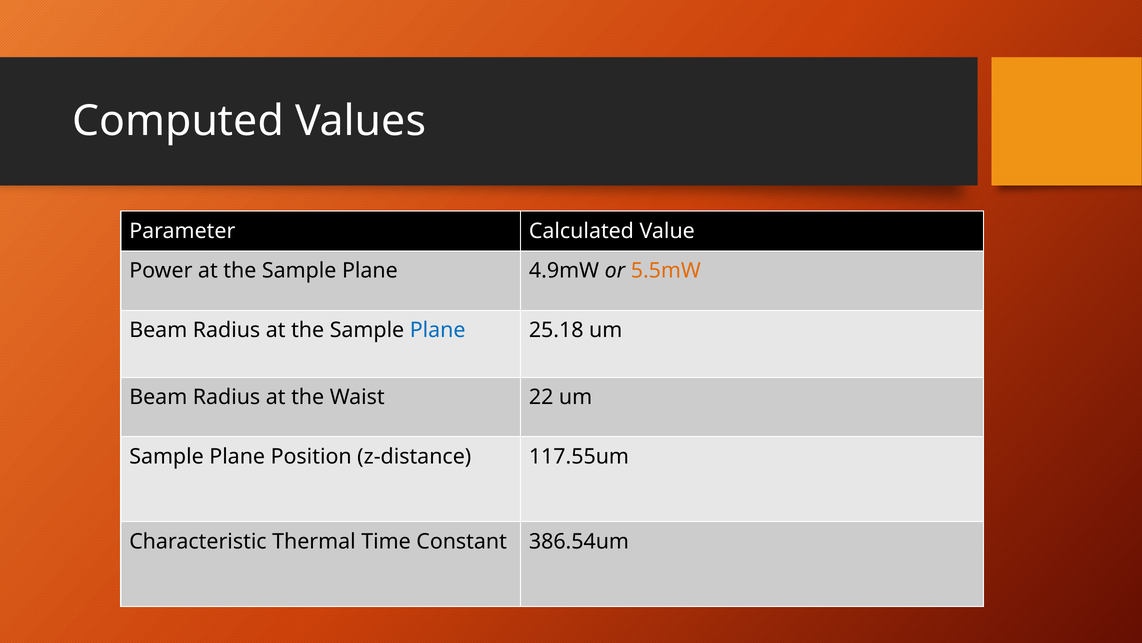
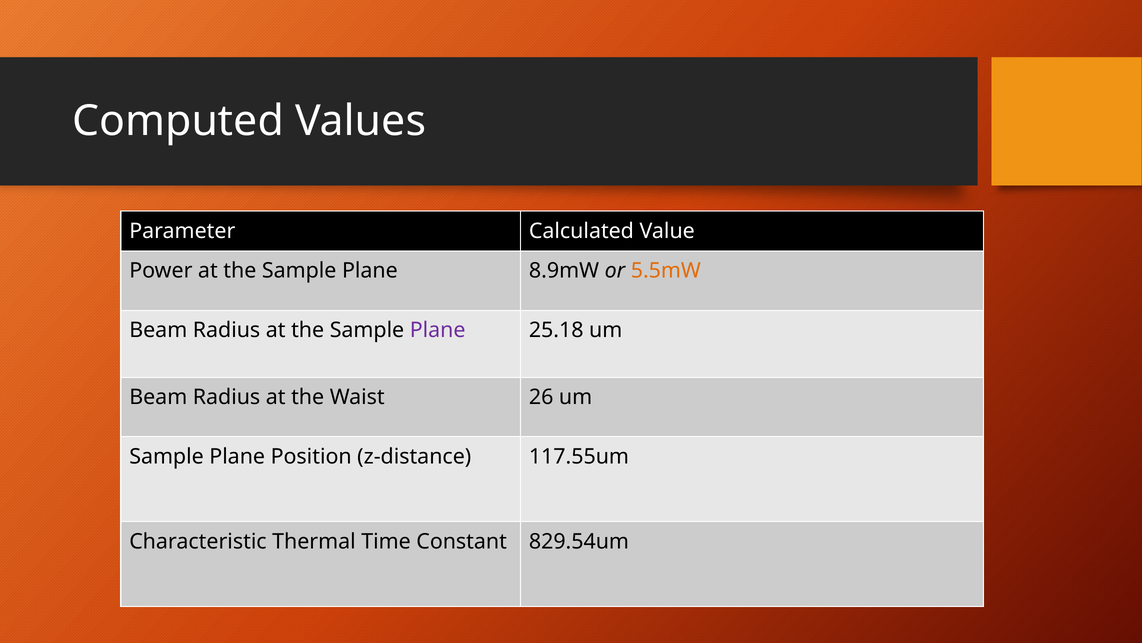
4.9mW: 4.9mW -> 8.9mW
Plane at (438, 330) colour: blue -> purple
22: 22 -> 26
386.54um: 386.54um -> 829.54um
